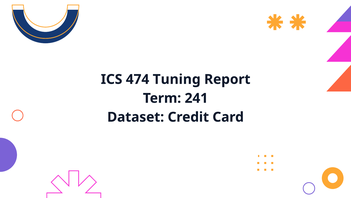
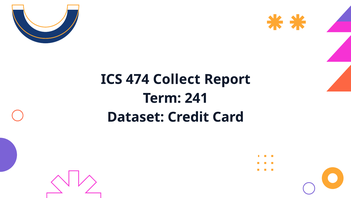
Tuning: Tuning -> Collect
